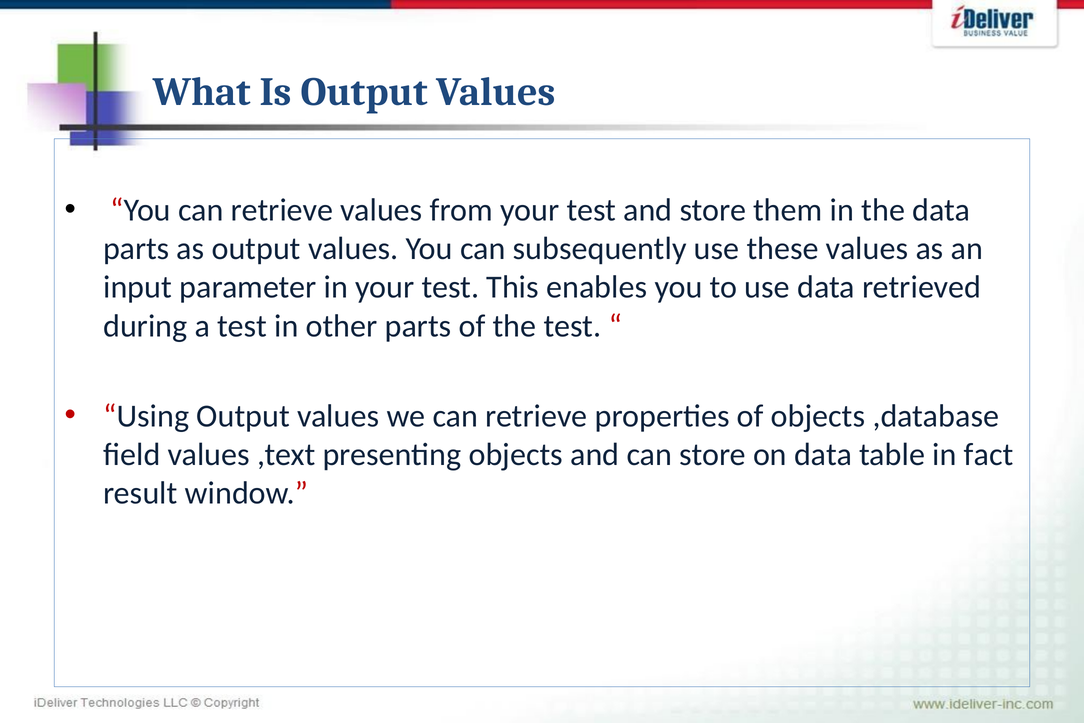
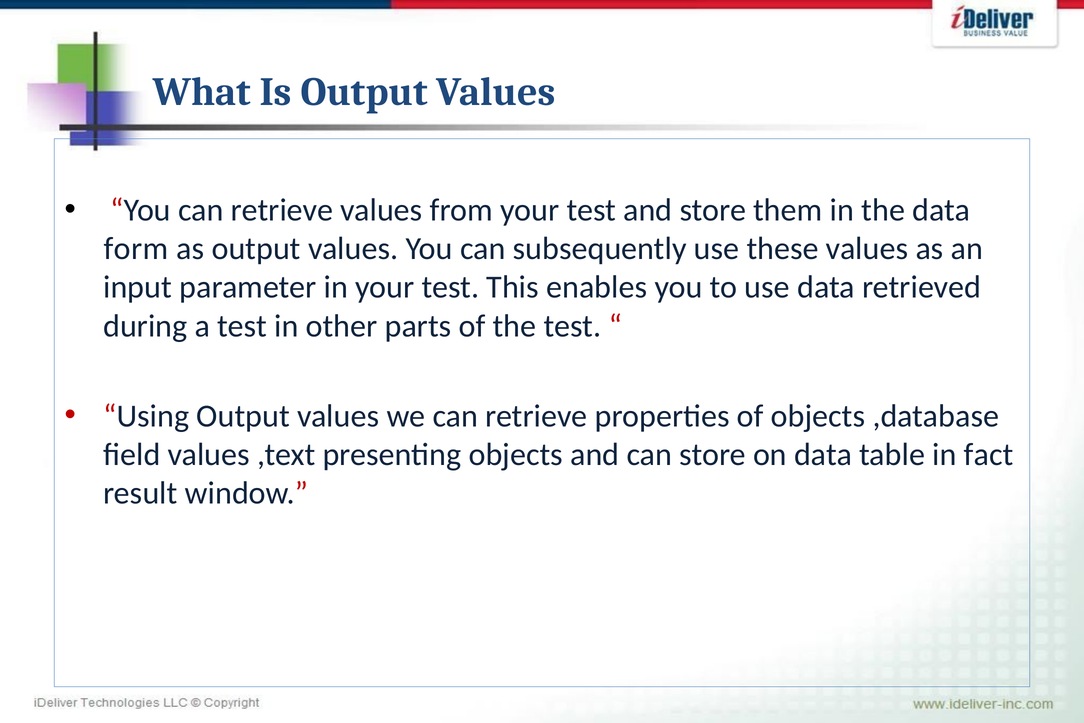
parts at (136, 249): parts -> form
